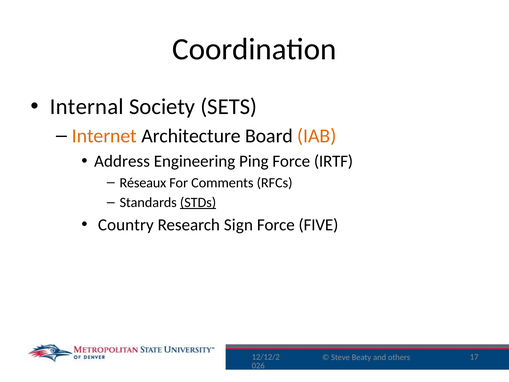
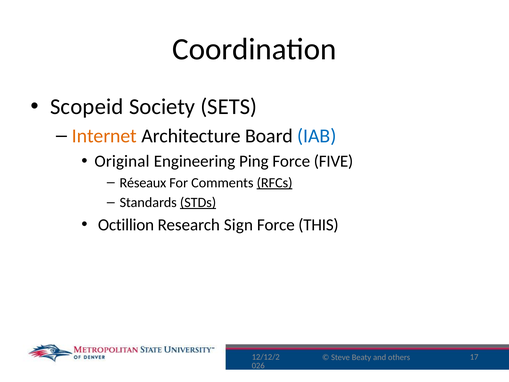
Internal: Internal -> Scopeid
IAB colour: orange -> blue
Address: Address -> Original
IRTF: IRTF -> FIVE
RFCs underline: none -> present
Country: Country -> Octillion
FIVE: FIVE -> THIS
